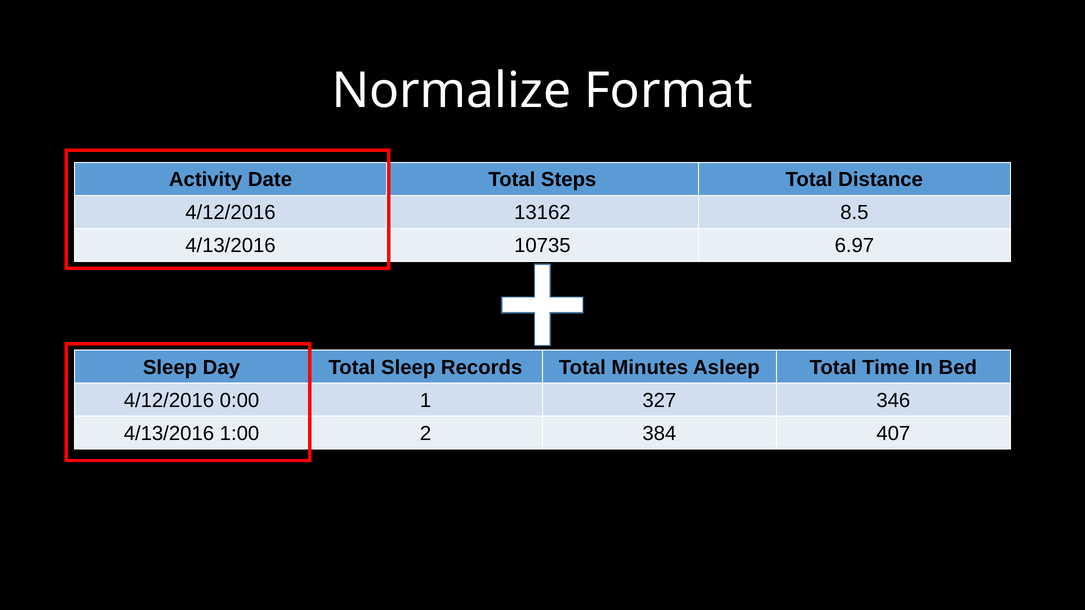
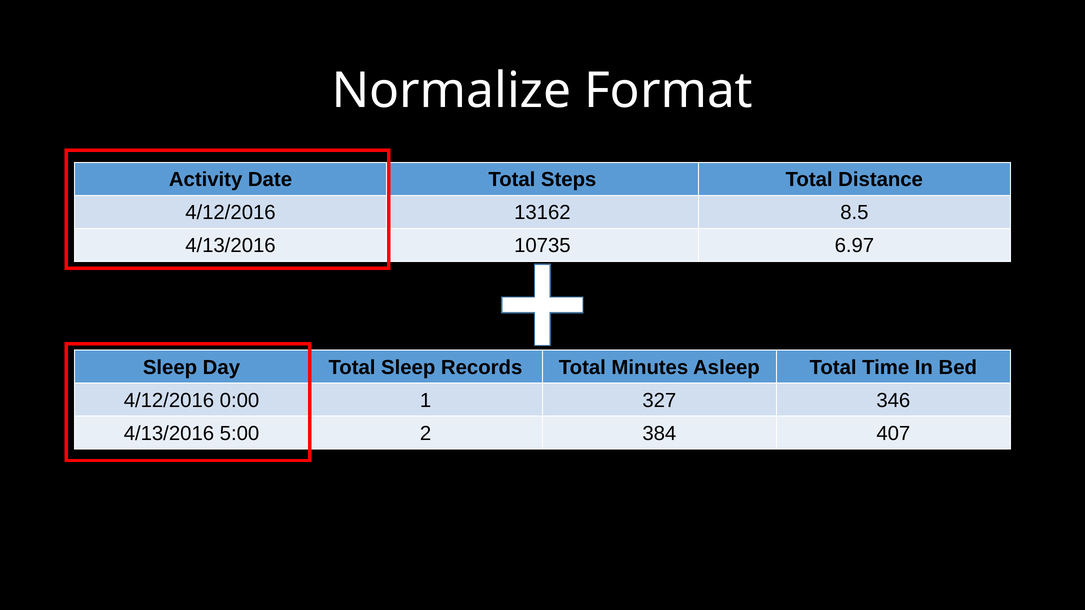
1:00: 1:00 -> 5:00
